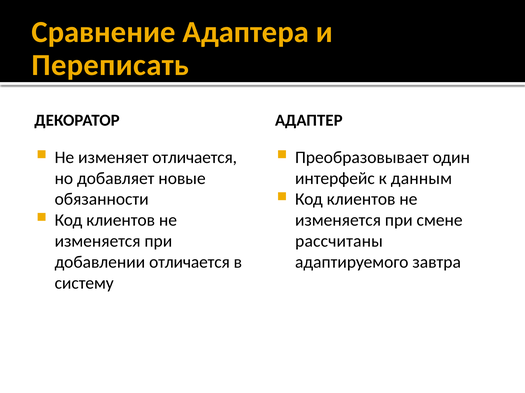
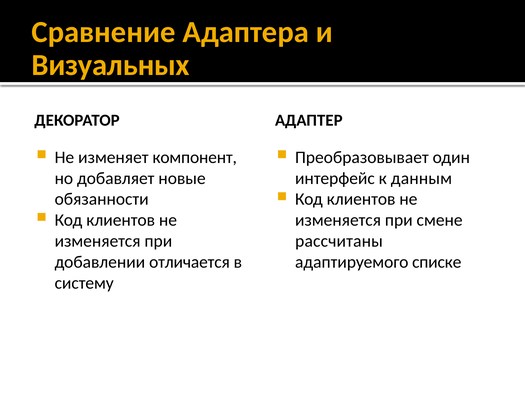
Переписать: Переписать -> Визуальных
изменяет отличается: отличается -> компонент
завтра: завтра -> списке
